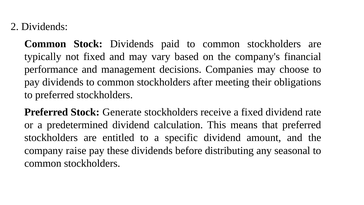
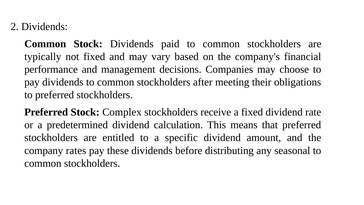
Generate: Generate -> Complex
raise: raise -> rates
